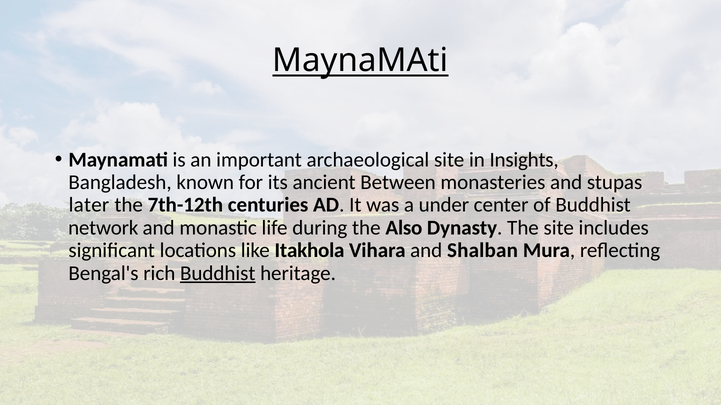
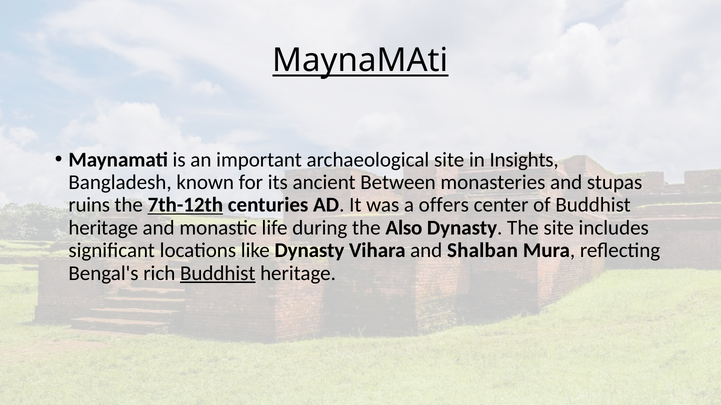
later: later -> ruins
7th-12th underline: none -> present
under: under -> offers
network at (103, 228): network -> heritage
like Itakhola: Itakhola -> Dynasty
